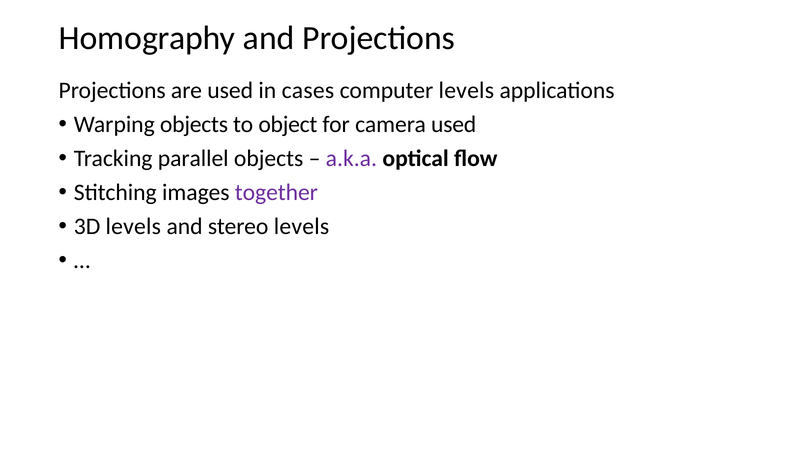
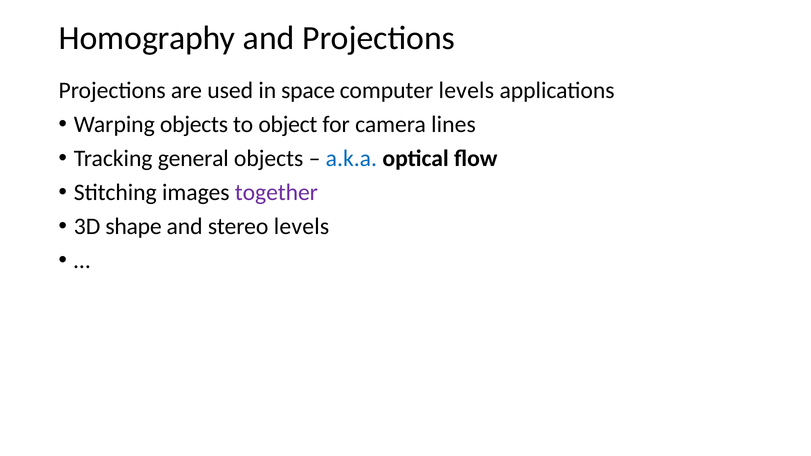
cases: cases -> space
camera used: used -> lines
parallel: parallel -> general
a.k.a colour: purple -> blue
3D levels: levels -> shape
